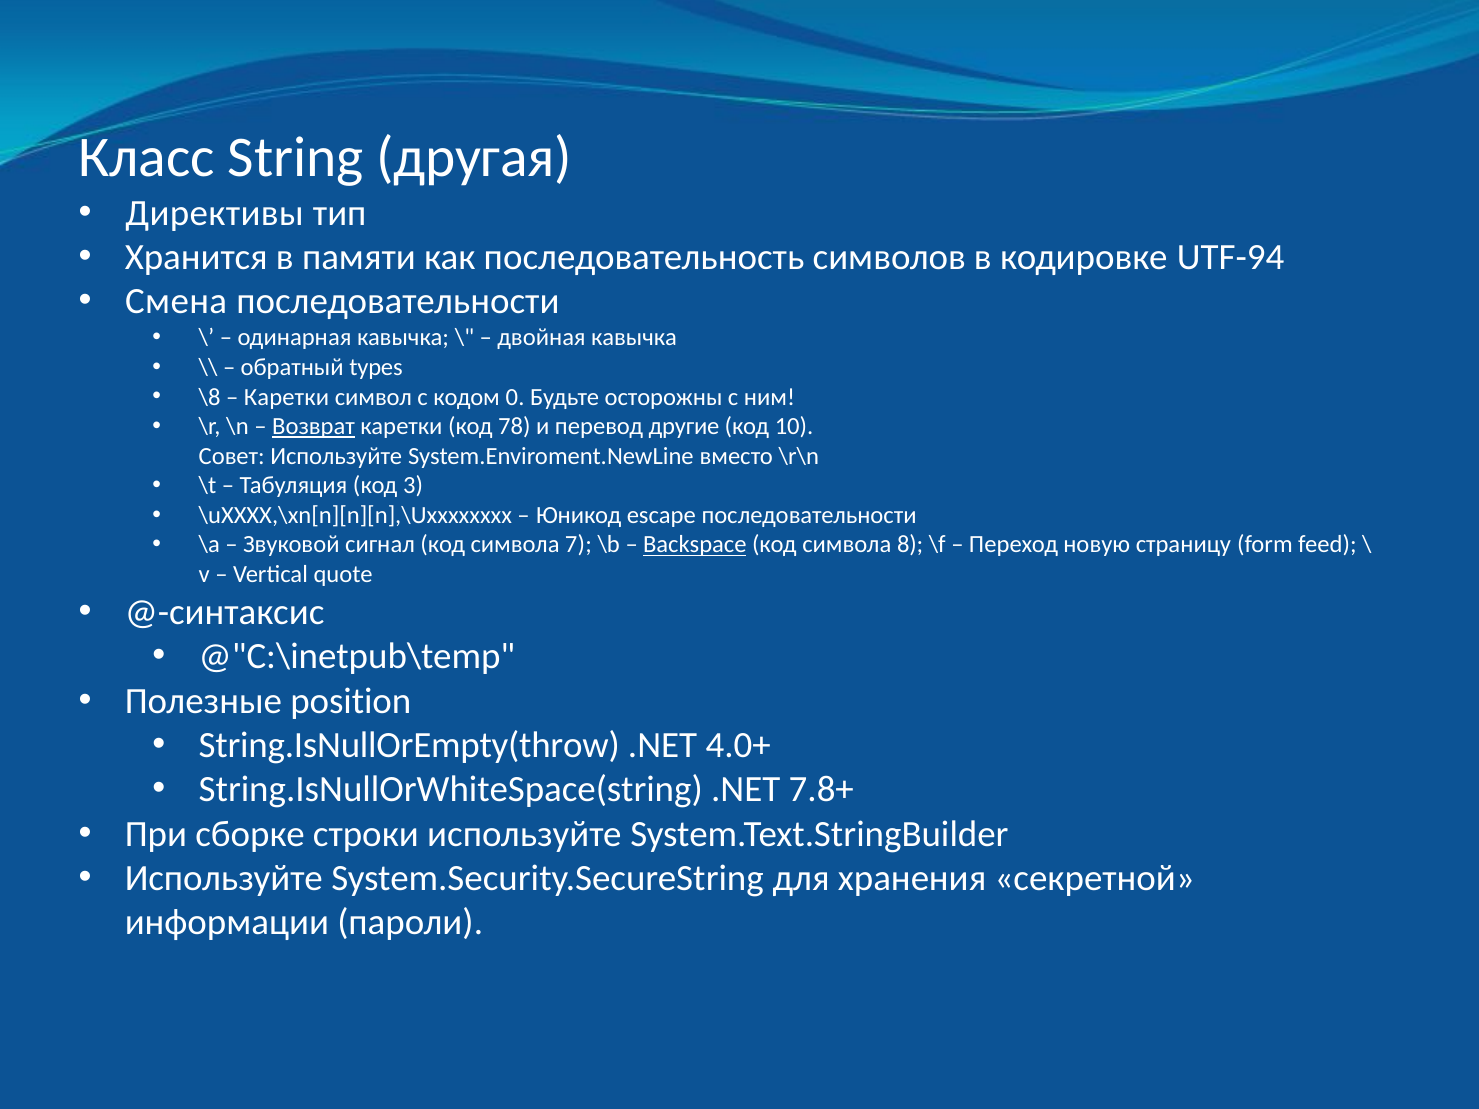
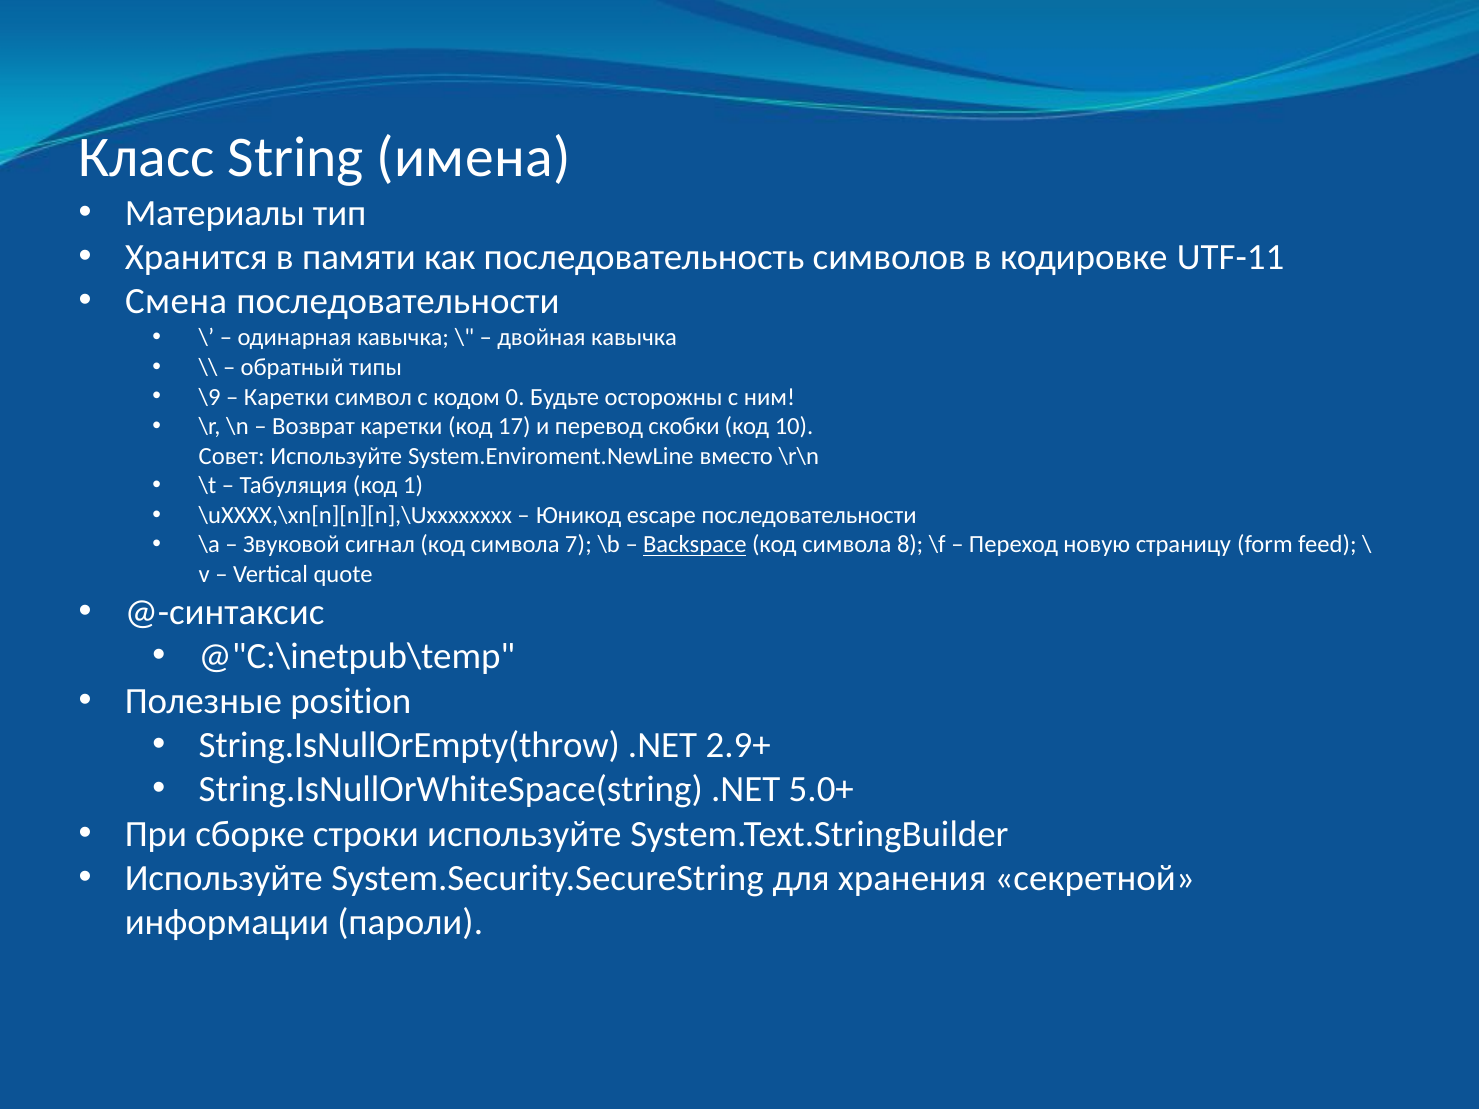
другая: другая -> имена
Директивы: Директивы -> Материалы
UTF-94: UTF-94 -> UTF-11
types: types -> типы
\8: \8 -> \9
Возврат underline: present -> none
78: 78 -> 17
другие: другие -> скобки
3: 3 -> 1
4.0+: 4.0+ -> 2.9+
7.8+: 7.8+ -> 5.0+
